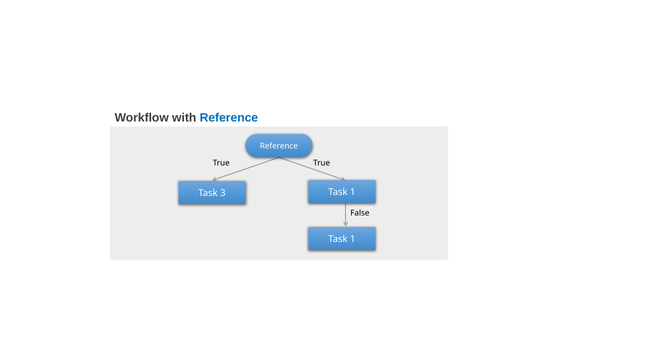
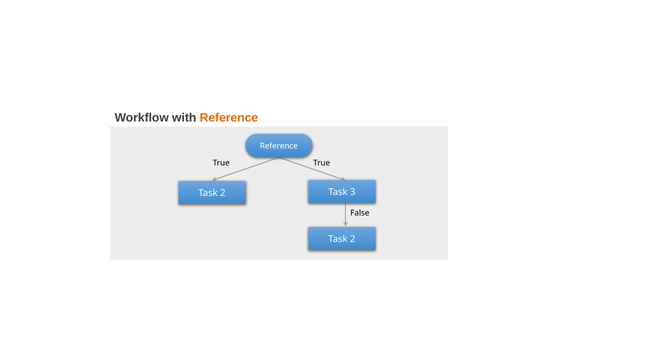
Reference at (229, 117) colour: blue -> orange
3 at (223, 193): 3 -> 2
1 at (353, 192): 1 -> 3
1 at (353, 239): 1 -> 2
